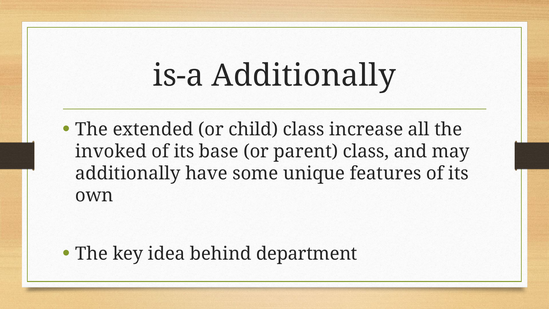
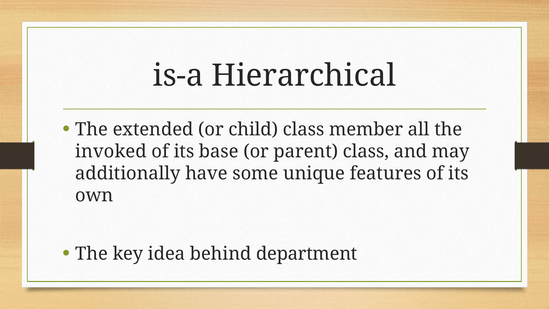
is-a Additionally: Additionally -> Hierarchical
increase: increase -> member
